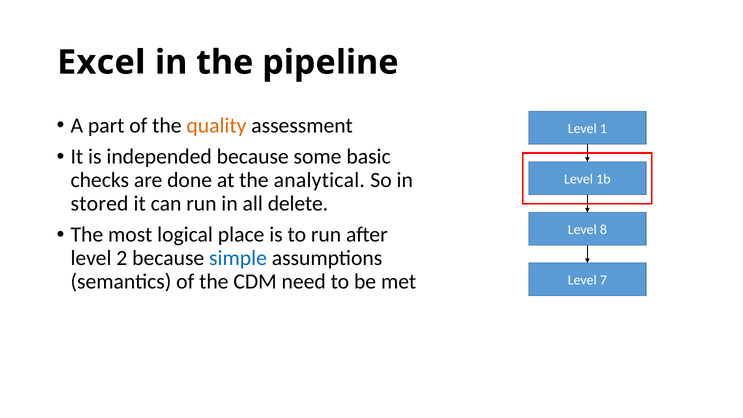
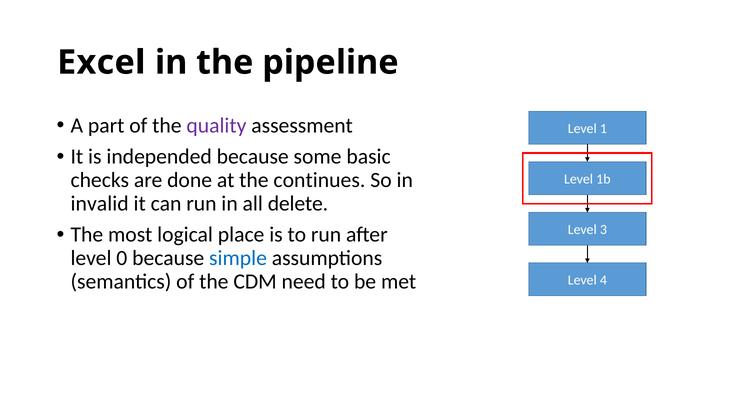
quality colour: orange -> purple
analytical: analytical -> continues
stored: stored -> invalid
8: 8 -> 3
2: 2 -> 0
7: 7 -> 4
